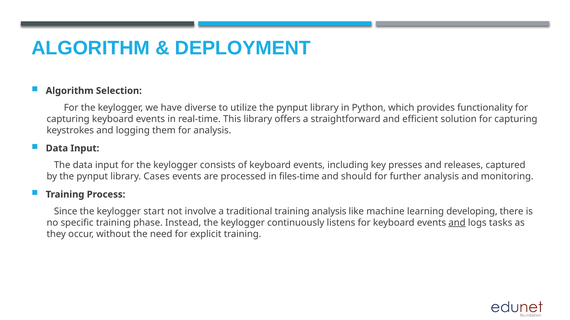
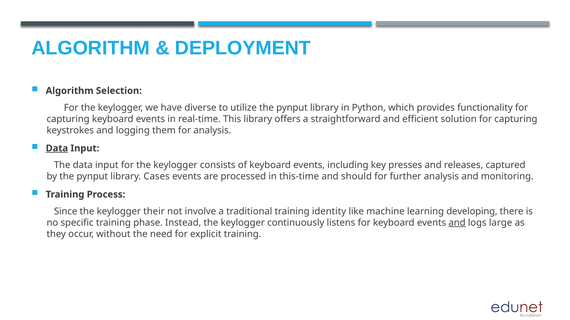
Data at (57, 149) underline: none -> present
files-time: files-time -> this-time
start: start -> their
training analysis: analysis -> identity
tasks: tasks -> large
